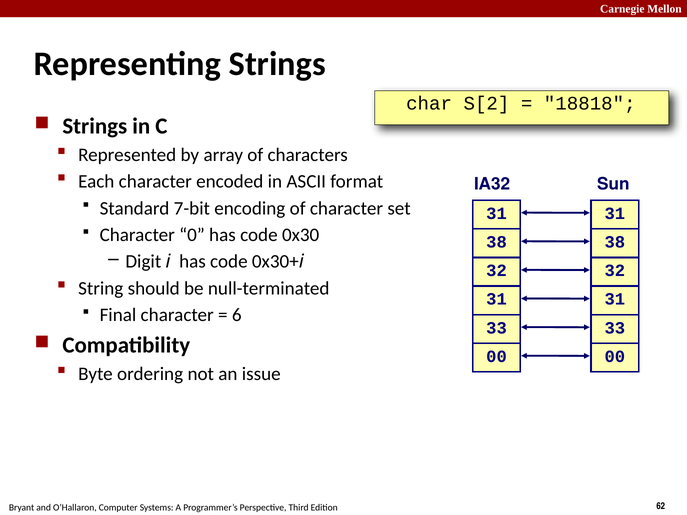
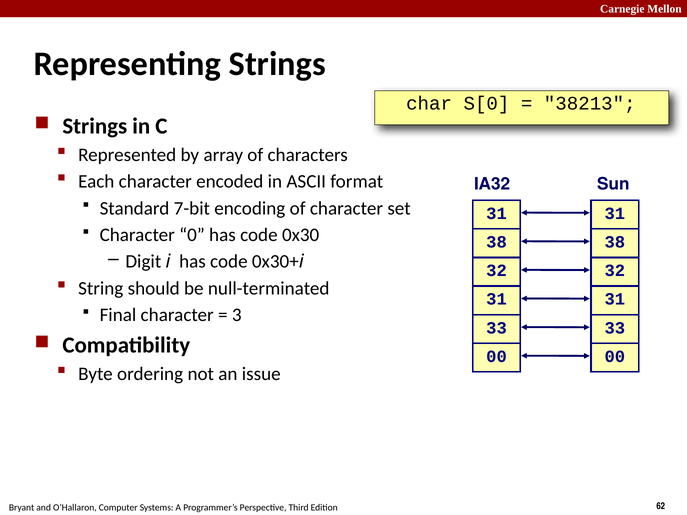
S[2: S[2 -> S[0
18818: 18818 -> 38213
6: 6 -> 3
